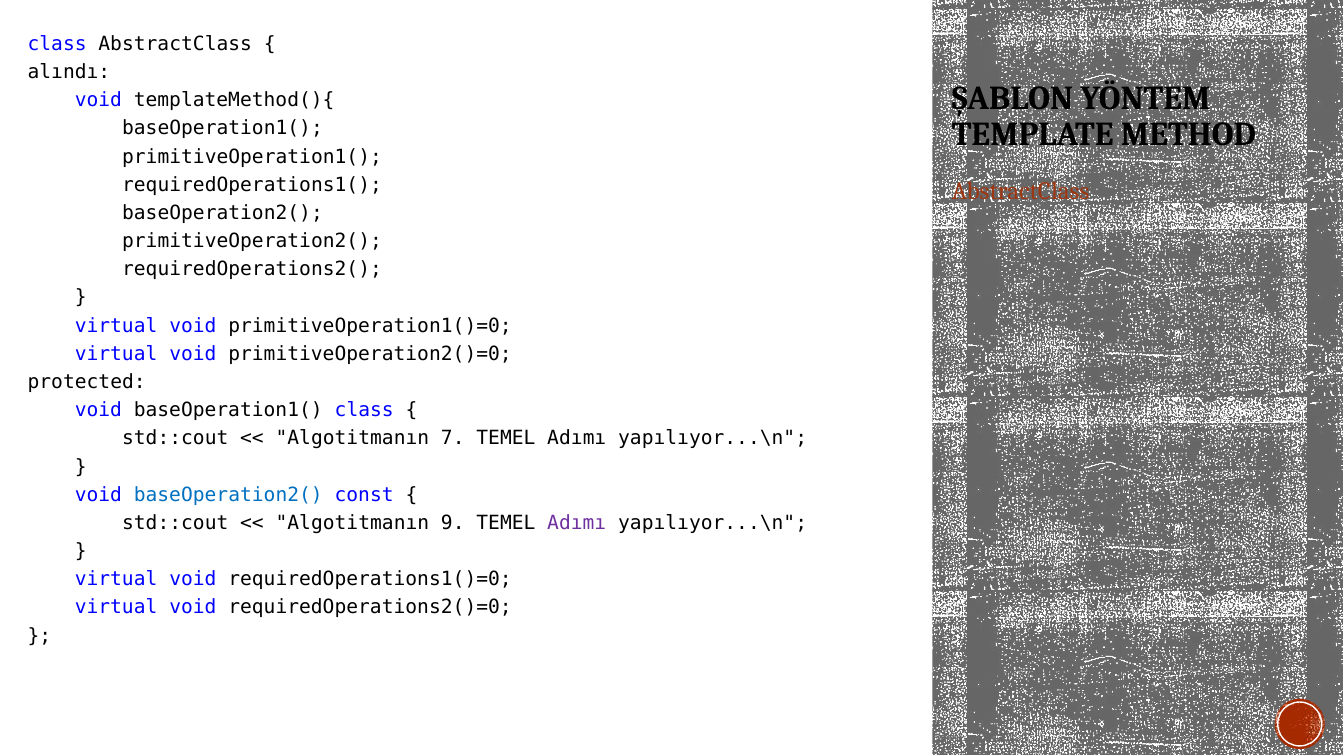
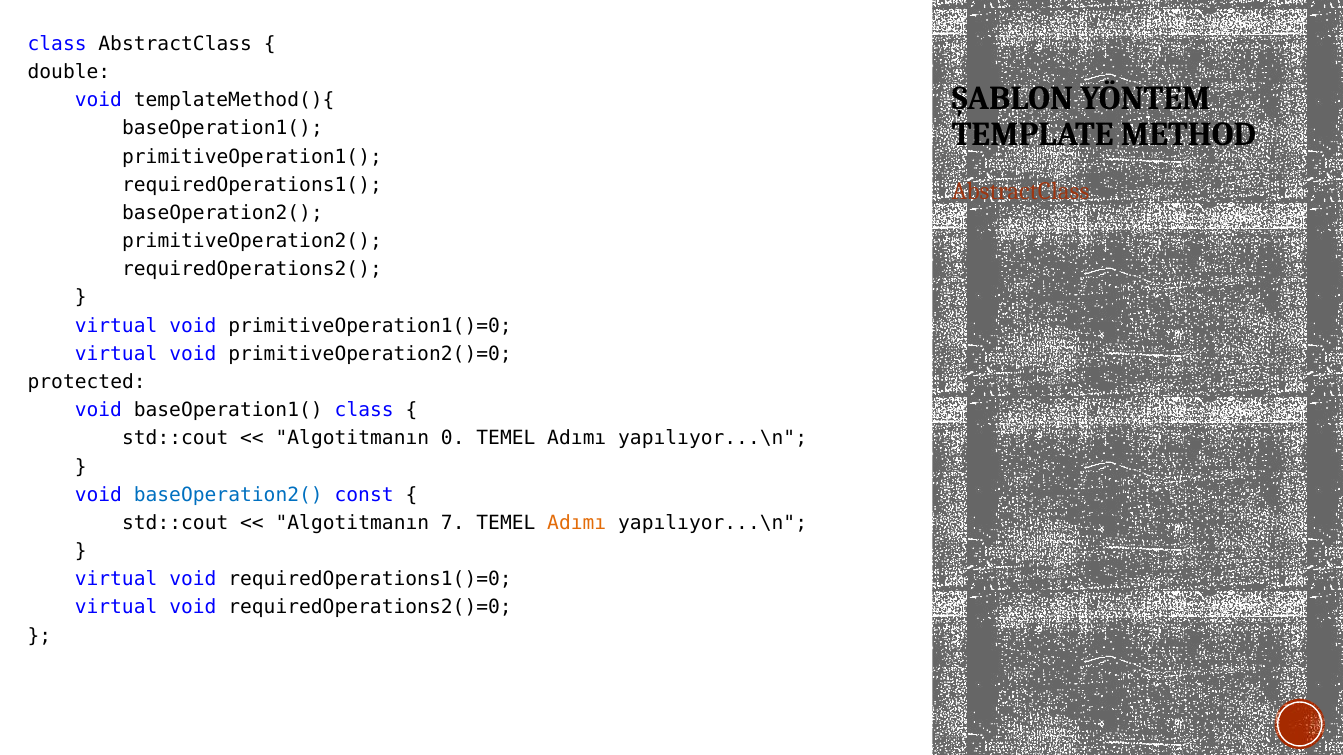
alındı: alındı -> double
7: 7 -> 0
9: 9 -> 7
Adımı at (577, 523) colour: purple -> orange
